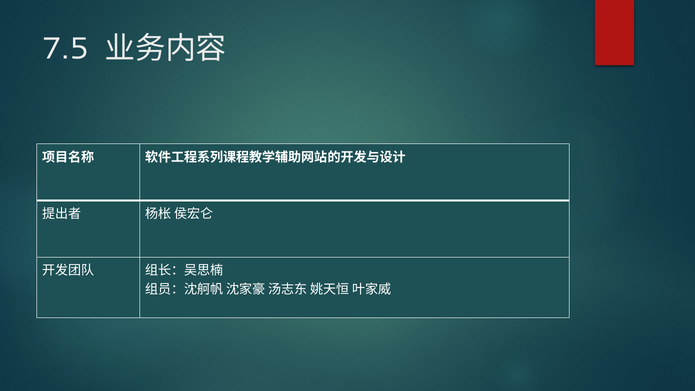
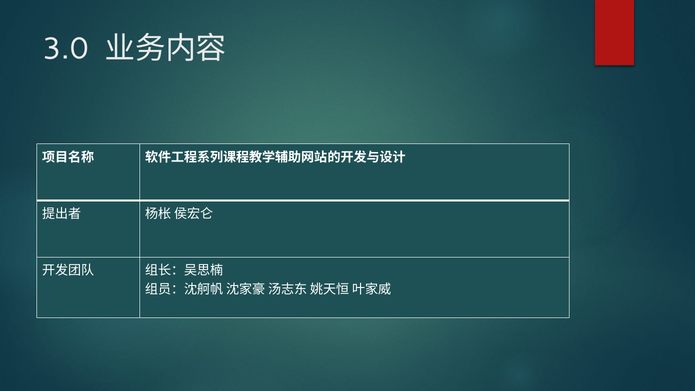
7.5: 7.5 -> 3.0
